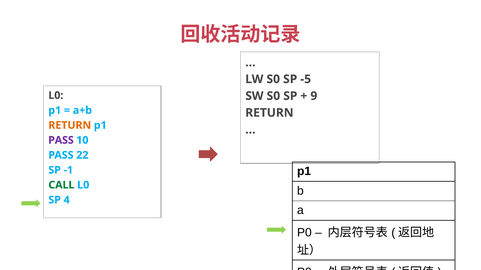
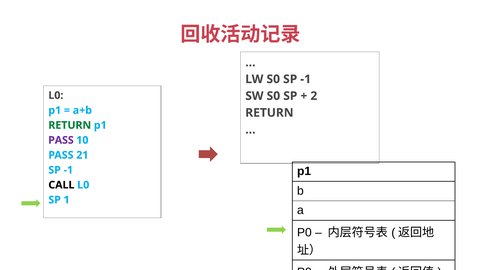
S0 SP -5: -5 -> -1
9: 9 -> 2
RETURN at (70, 126) colour: orange -> green
22: 22 -> 21
CALL colour: green -> black
4: 4 -> 1
